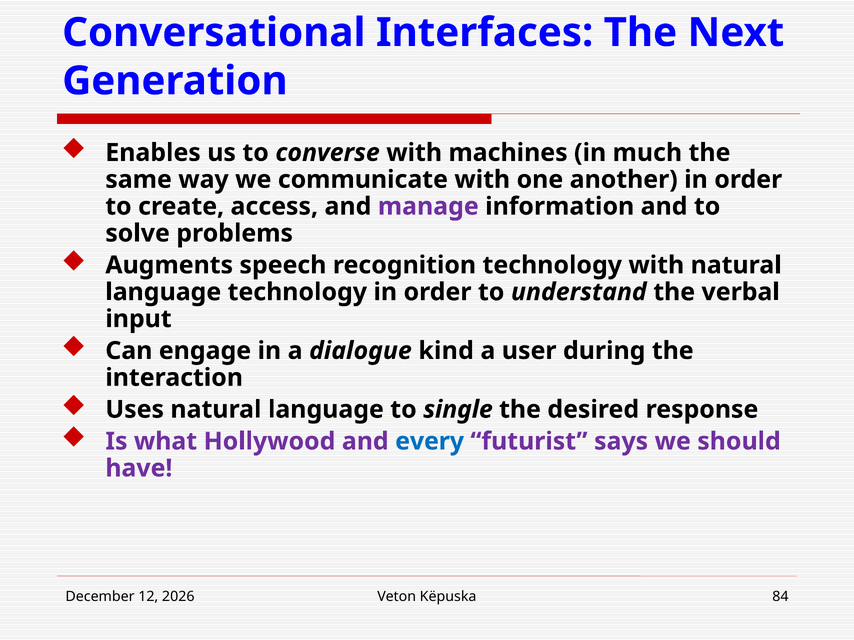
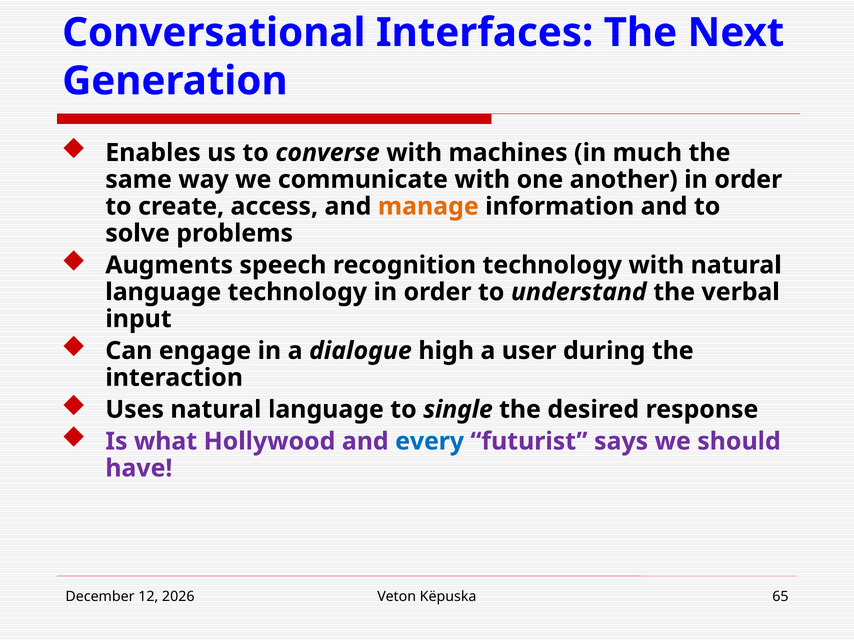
manage colour: purple -> orange
kind: kind -> high
84: 84 -> 65
